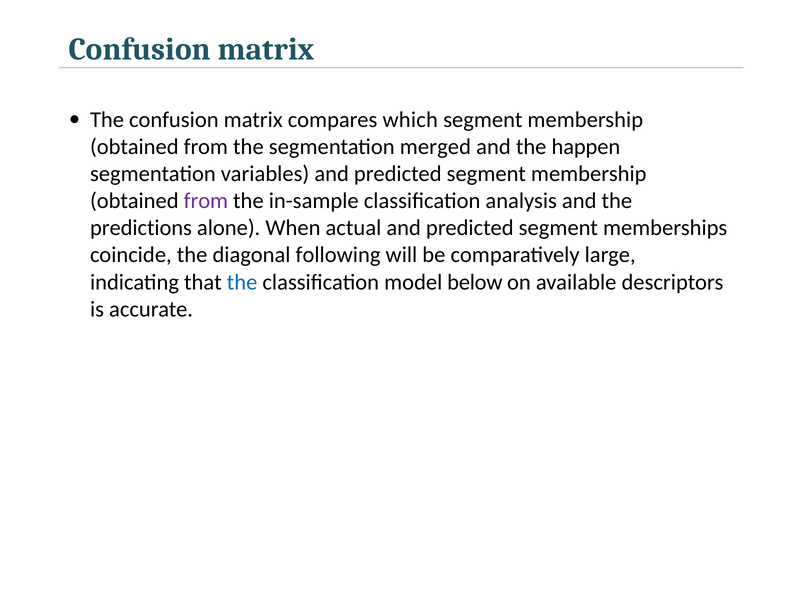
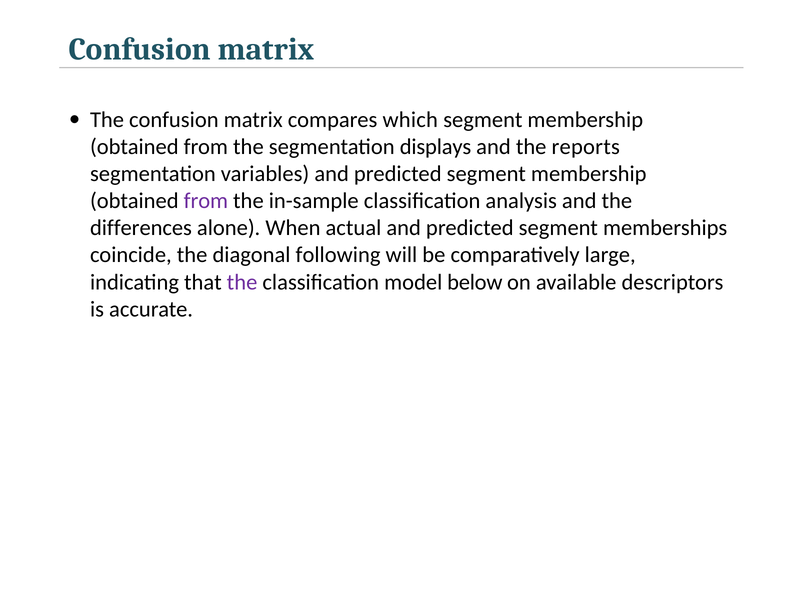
merged: merged -> displays
happen: happen -> reports
predictions: predictions -> differences
the at (242, 282) colour: blue -> purple
